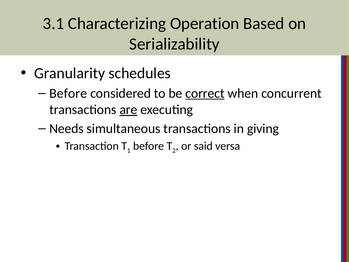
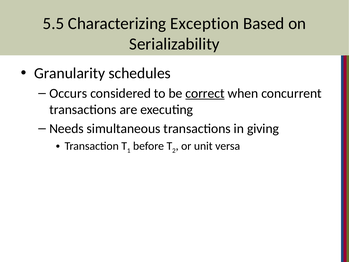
3.1: 3.1 -> 5.5
Operation: Operation -> Exception
Before at (68, 93): Before -> Occurs
are underline: present -> none
said: said -> unit
